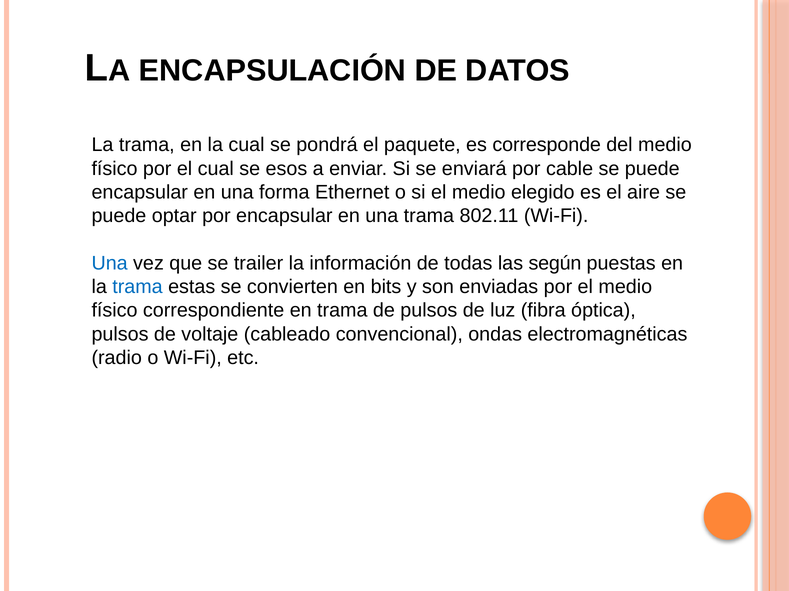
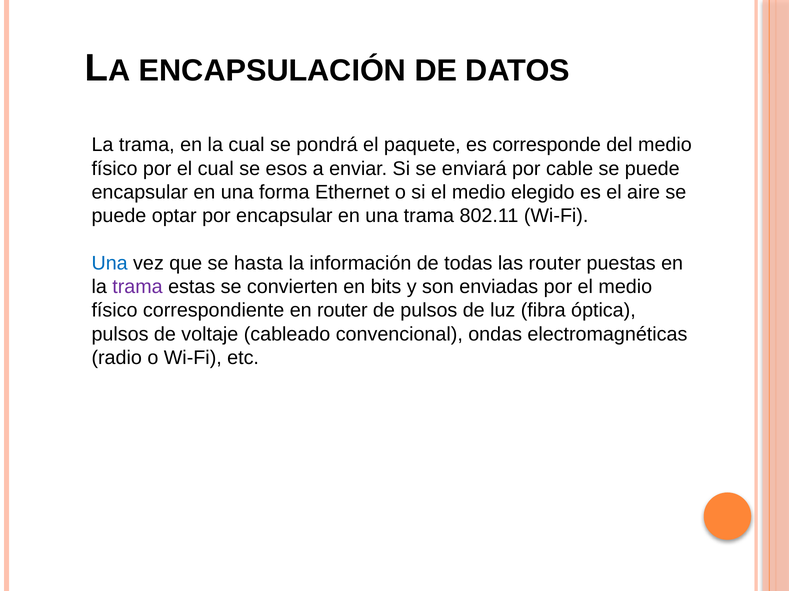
trailer: trailer -> hasta
las según: según -> router
trama at (138, 287) colour: blue -> purple
en trama: trama -> router
